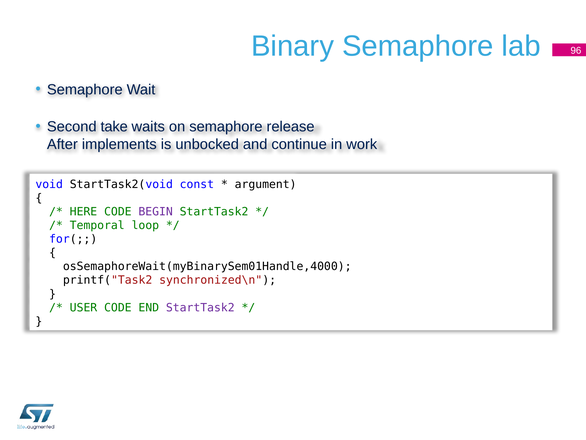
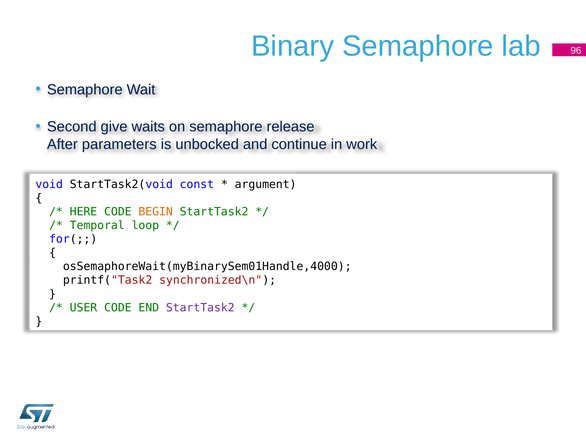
take: take -> give
implements: implements -> parameters
BEGIN colour: purple -> orange
